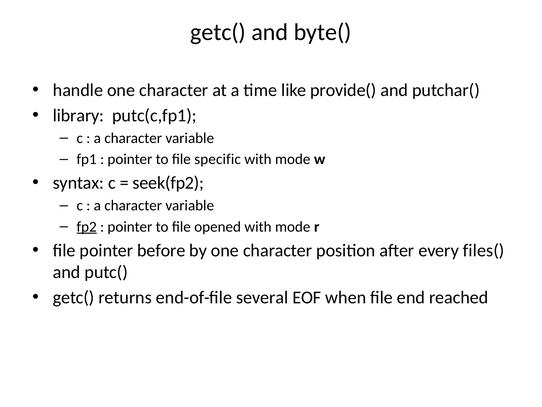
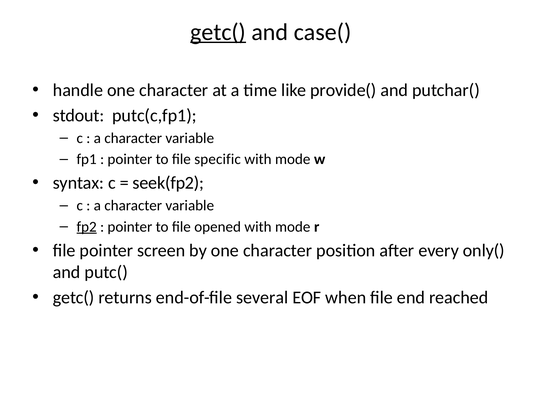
getc( at (218, 32) underline: none -> present
byte(: byte( -> case(
library: library -> stdout
before: before -> screen
files(: files( -> only(
